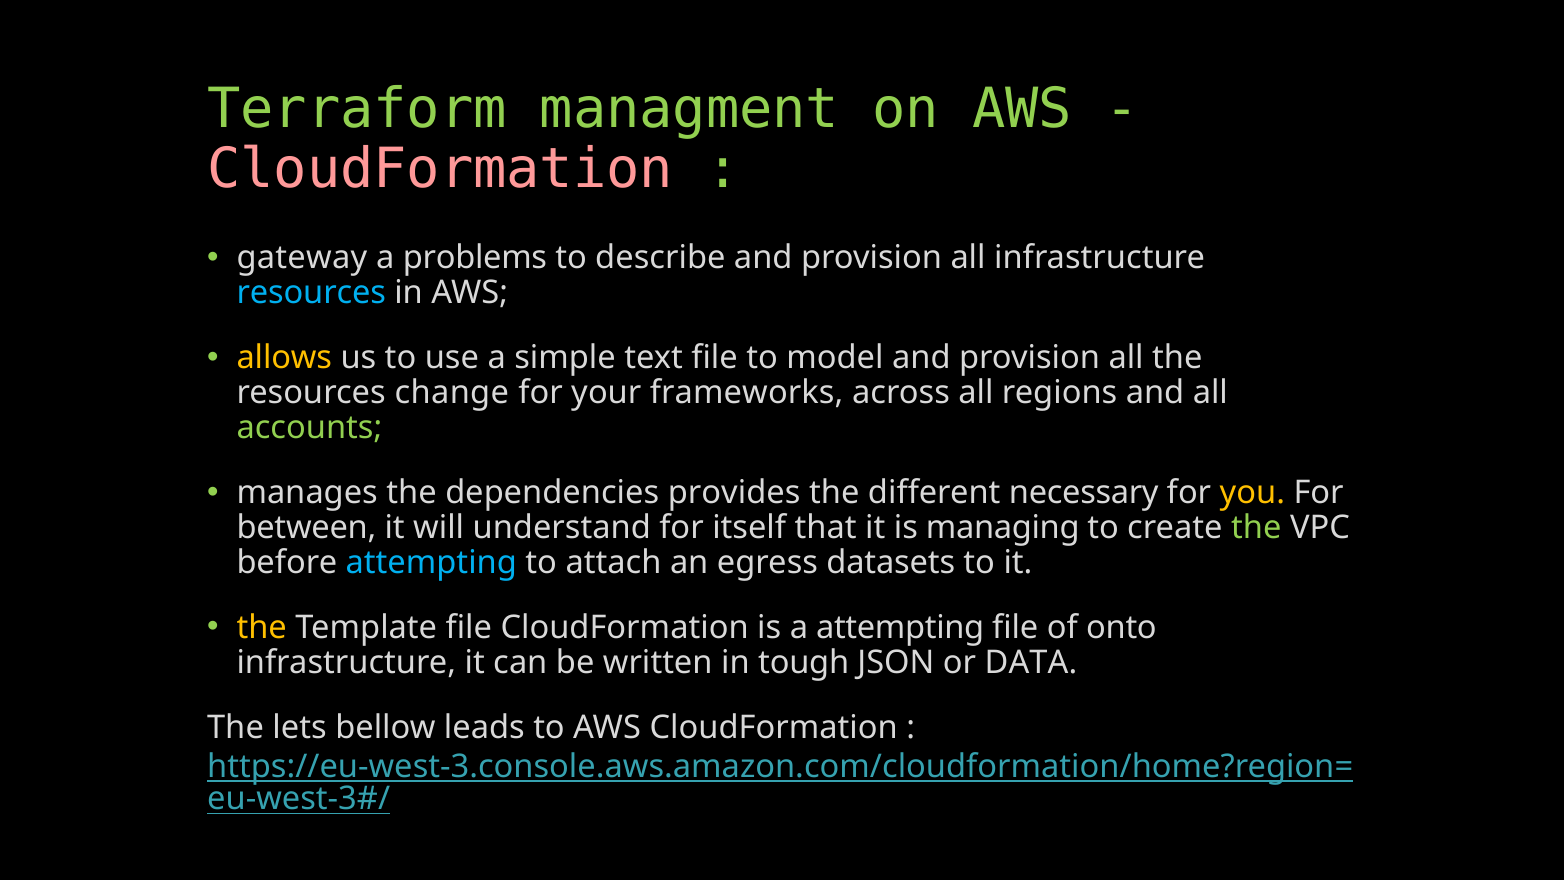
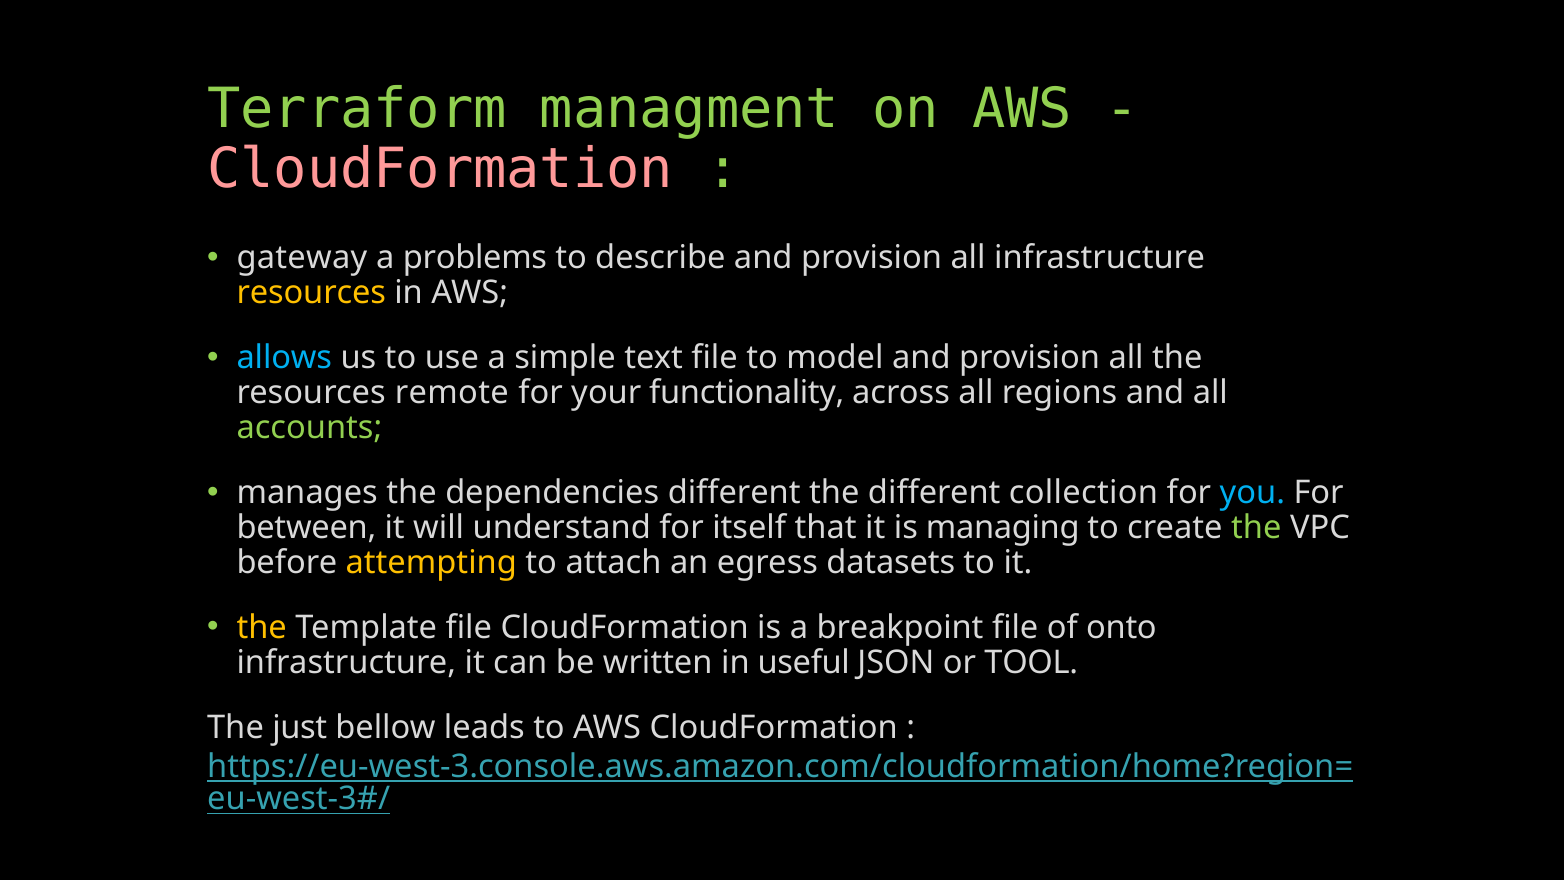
resources at (311, 293) colour: light blue -> yellow
allows colour: yellow -> light blue
change: change -> remote
frameworks: frameworks -> functionality
dependencies provides: provides -> different
necessary: necessary -> collection
you colour: yellow -> light blue
attempting at (431, 563) colour: light blue -> yellow
a attempting: attempting -> breakpoint
tough: tough -> useful
DATA: DATA -> TOOL
lets: lets -> just
